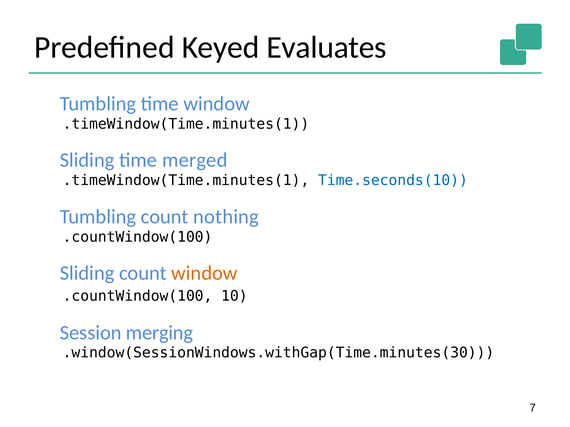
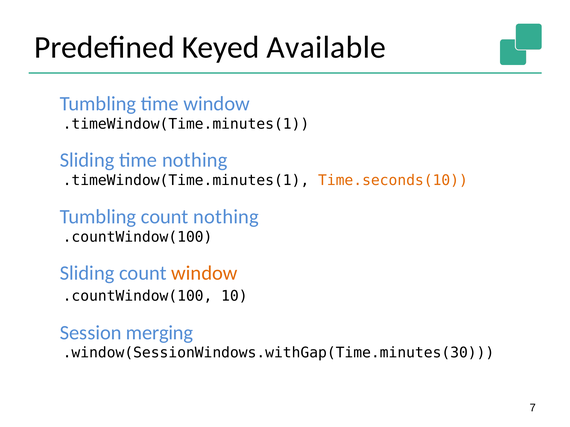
Evaluates: Evaluates -> Available
time merged: merged -> nothing
Time.seconds(10 colour: blue -> orange
